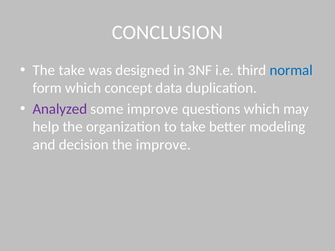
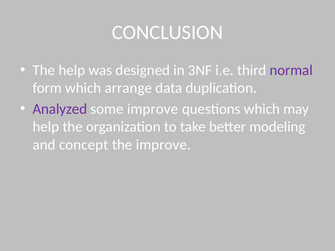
The take: take -> help
normal colour: blue -> purple
concept: concept -> arrange
decision: decision -> concept
